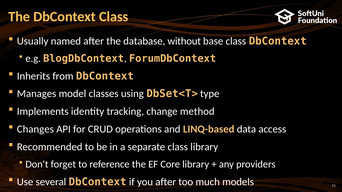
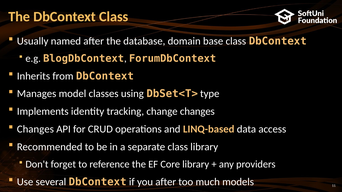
without: without -> domain
change method: method -> changes
